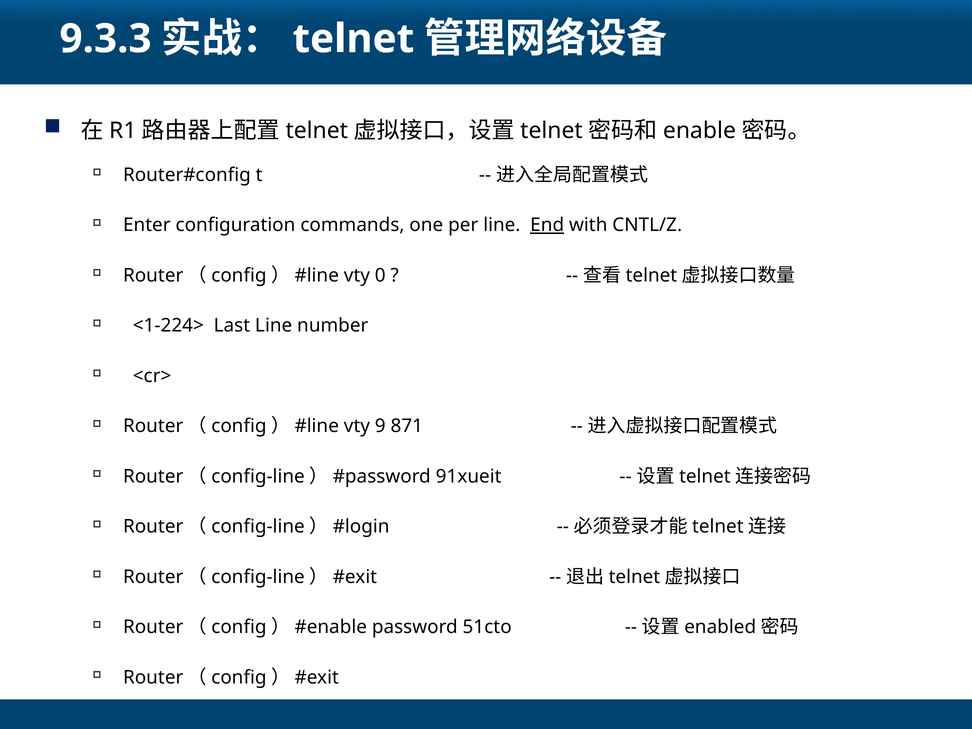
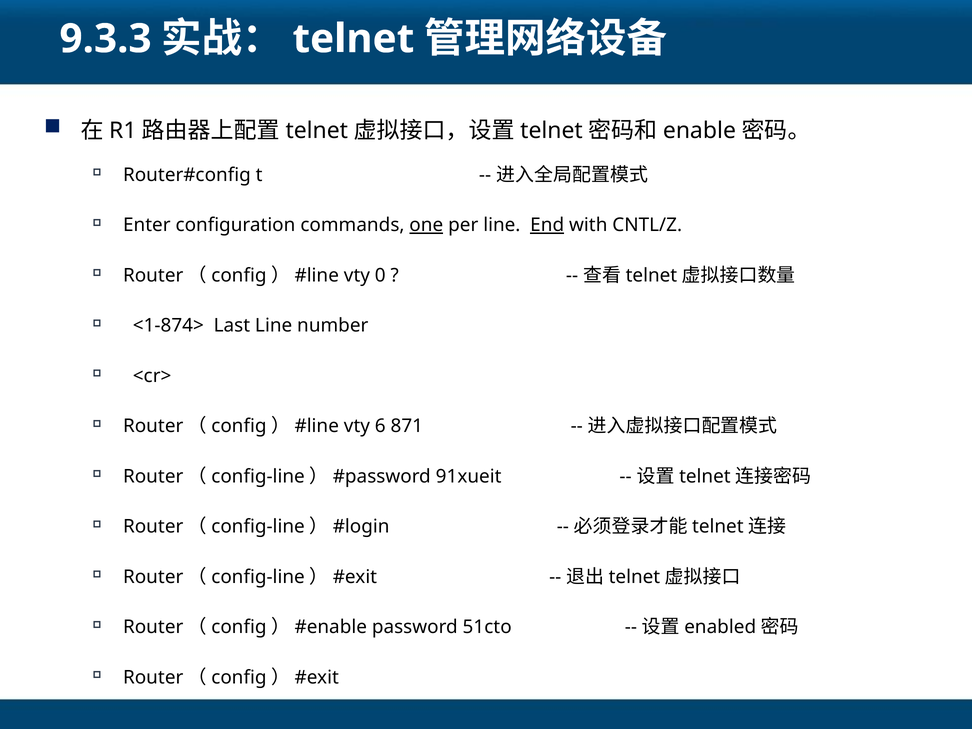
one underline: none -> present
<1-224>: <1-224> -> <1-874>
9: 9 -> 6
